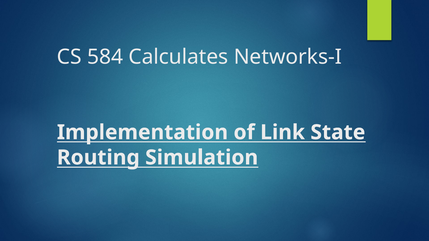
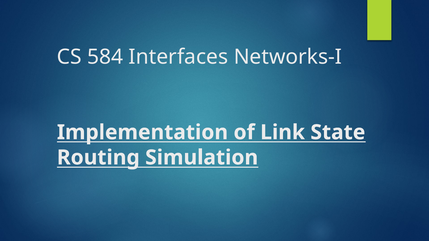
Calculates: Calculates -> Interfaces
